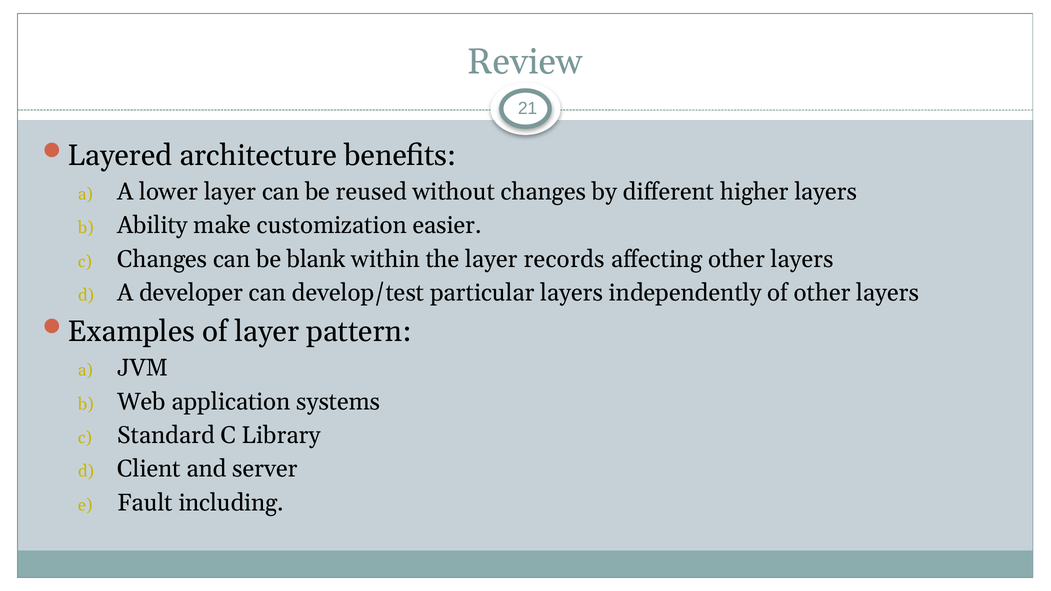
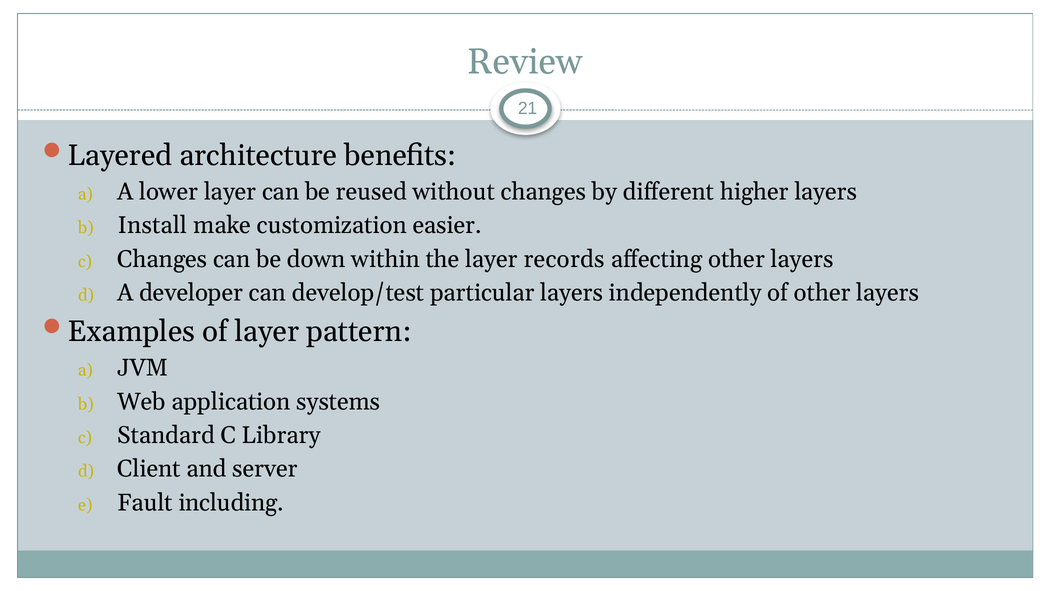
Ability: Ability -> Install
blank: blank -> down
